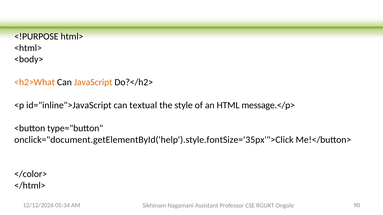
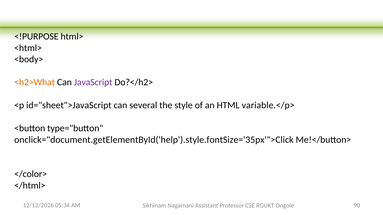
JavaScript colour: orange -> purple
id="inline">JavaScript: id="inline">JavaScript -> id="sheet">JavaScript
textual: textual -> several
message.</p>: message.</p> -> variable.</p>
